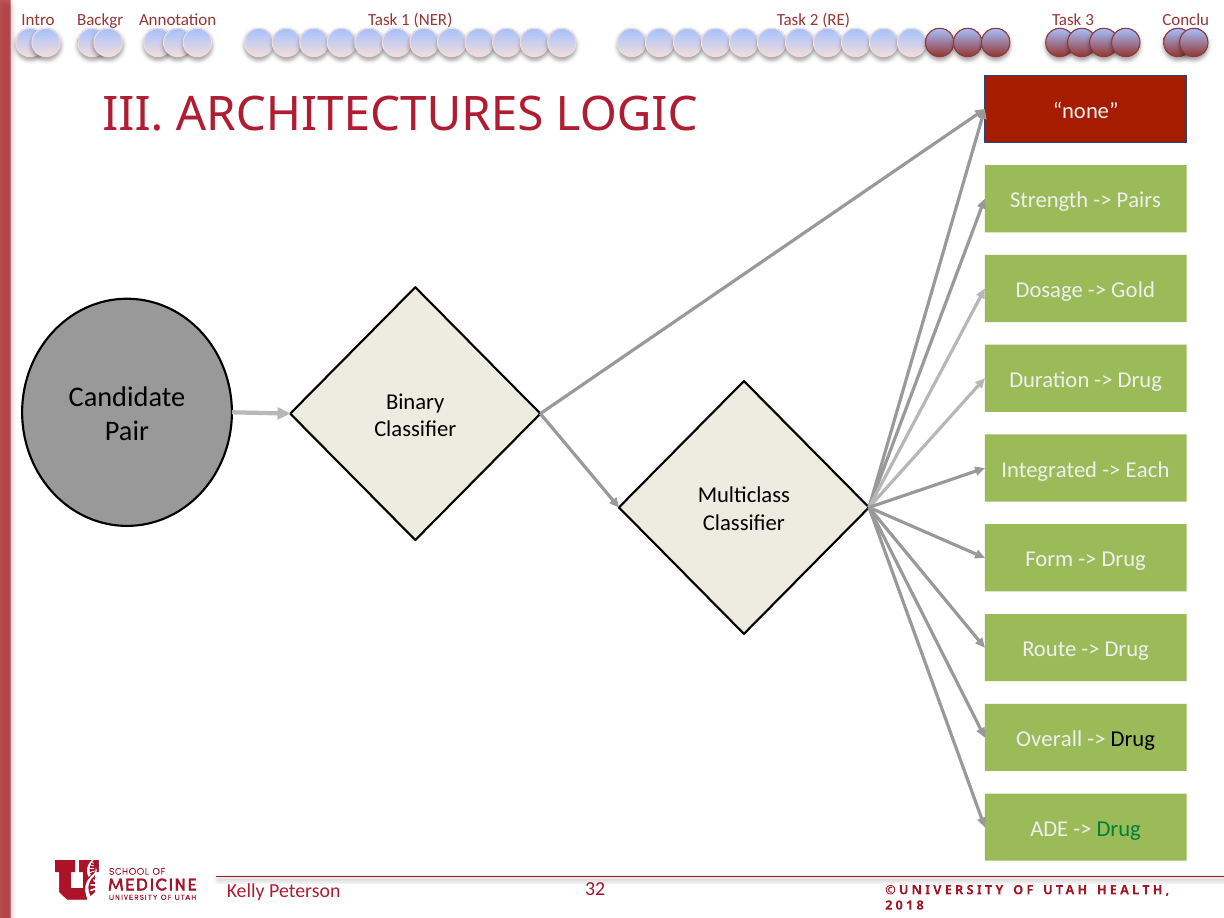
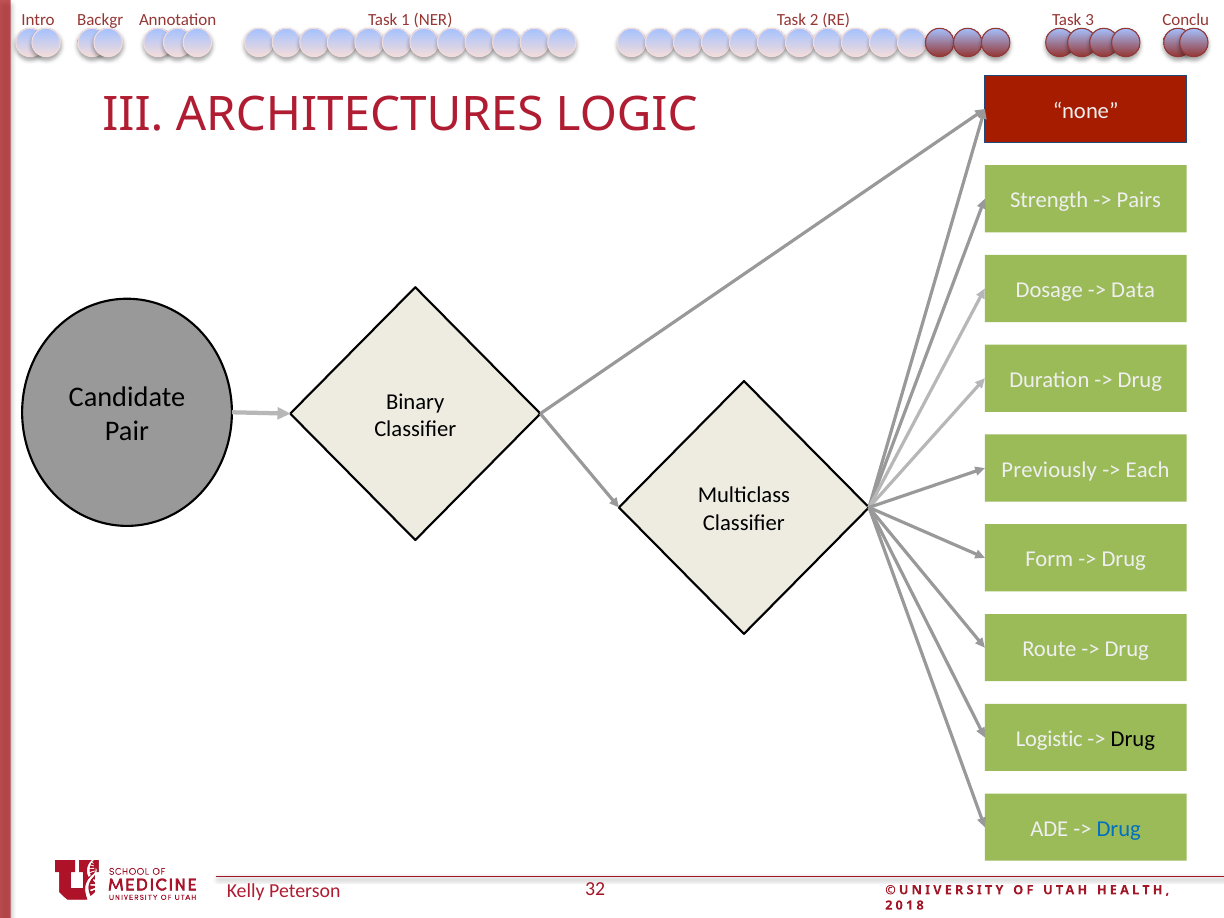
Gold: Gold -> Data
Integrated at (1049, 470): Integrated -> Previously
Overall: Overall -> Logistic
Drug at (1119, 829) colour: green -> blue
